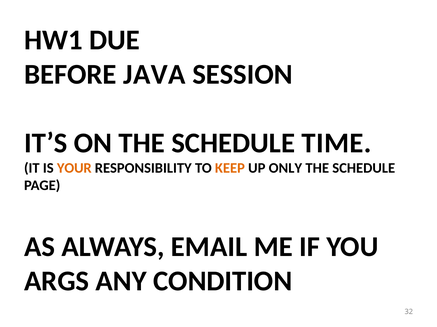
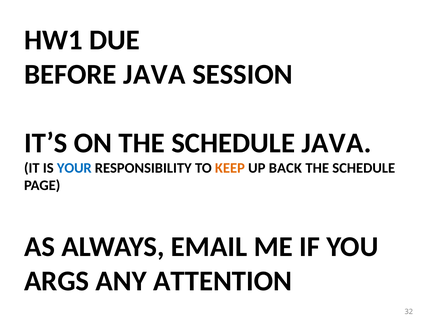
SCHEDULE TIME: TIME -> JAVA
YOUR colour: orange -> blue
ONLY: ONLY -> BACK
CONDITION: CONDITION -> ATTENTION
